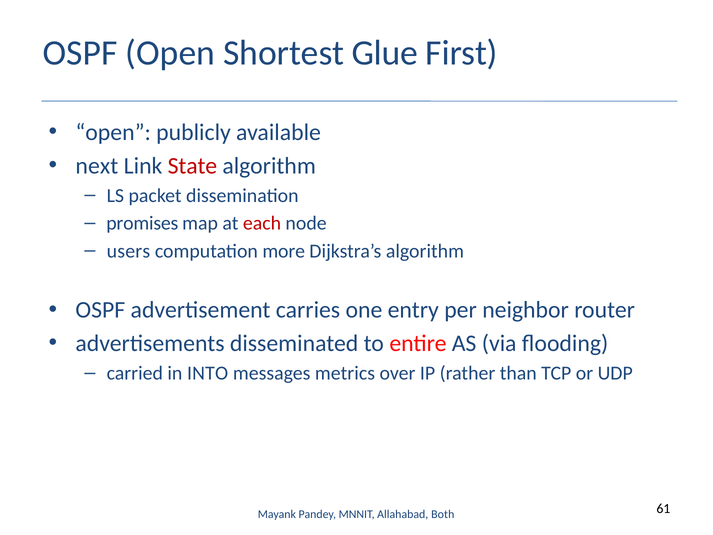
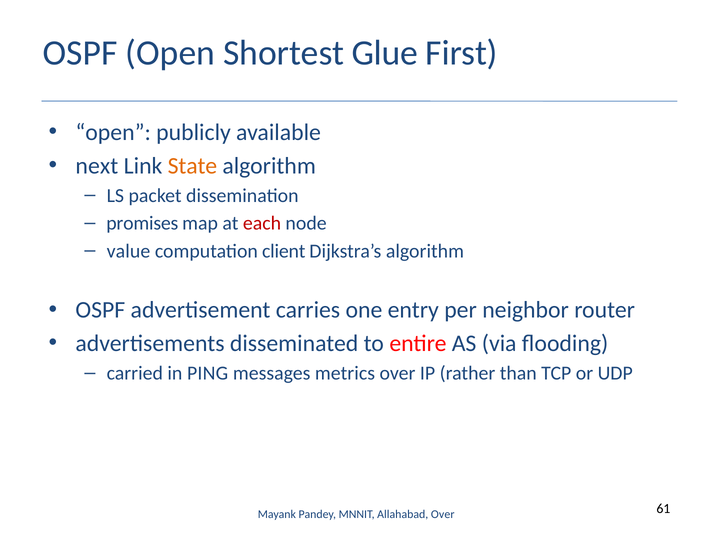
State colour: red -> orange
users: users -> value
more: more -> client
INTO: INTO -> PING
Allahabad Both: Both -> Over
